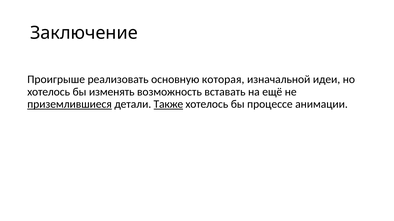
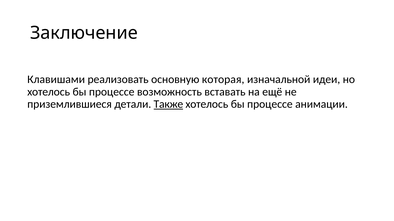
Проигрыше: Проигрыше -> Клавишами
изменять at (112, 92): изменять -> процессе
приземлившиеся underline: present -> none
